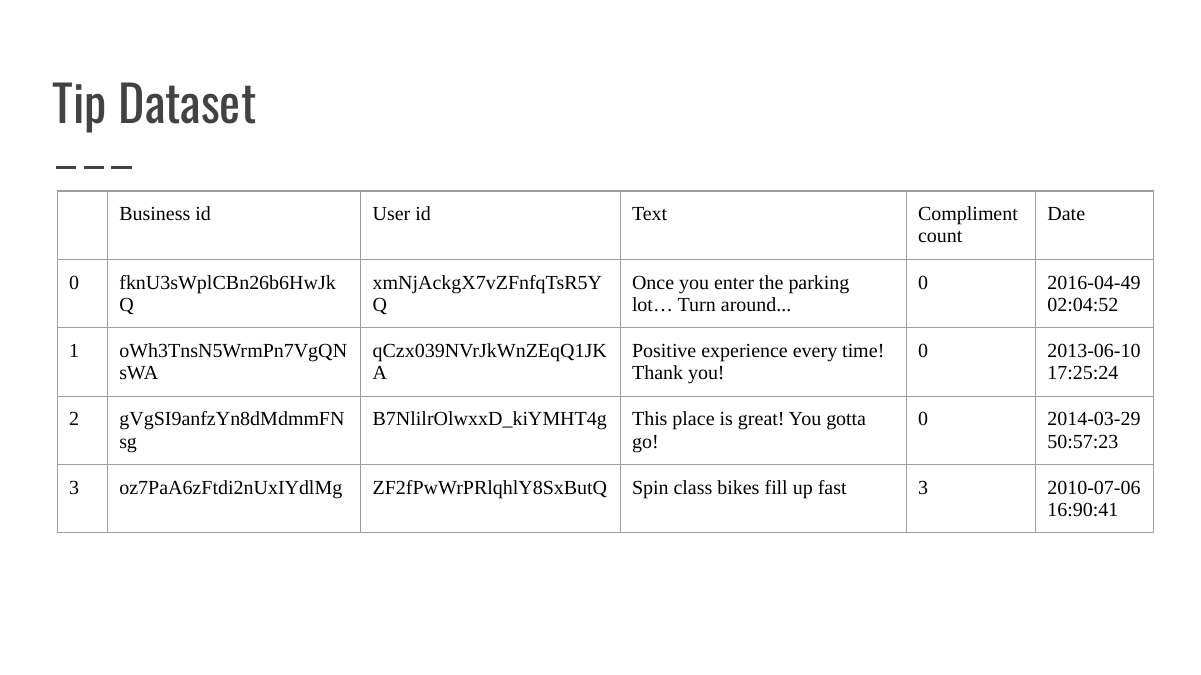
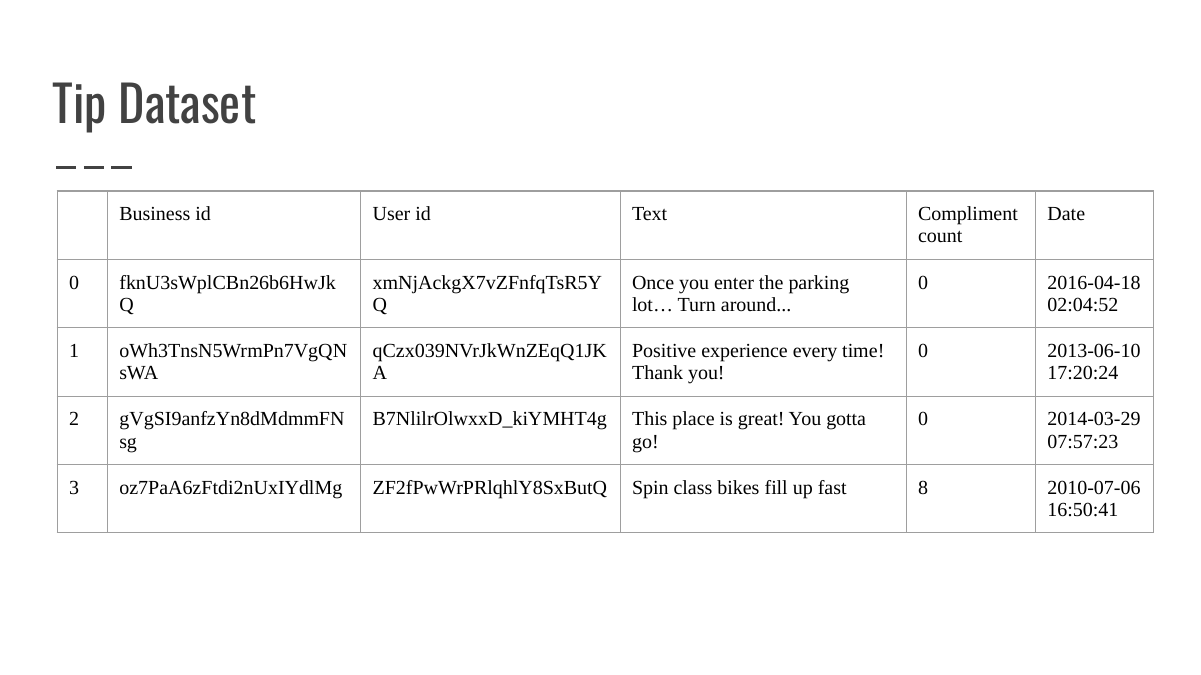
2016-04-49: 2016-04-49 -> 2016-04-18
17:25:24: 17:25:24 -> 17:20:24
50:57:23: 50:57:23 -> 07:57:23
fast 3: 3 -> 8
16:90:41: 16:90:41 -> 16:50:41
